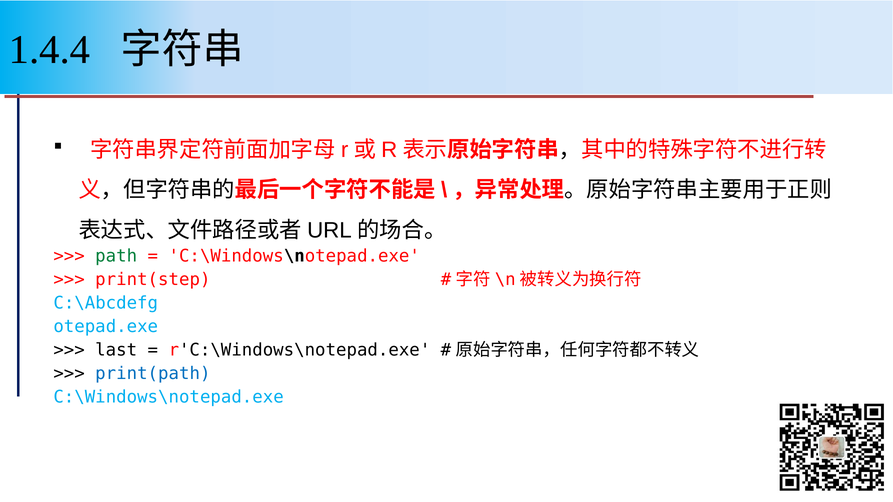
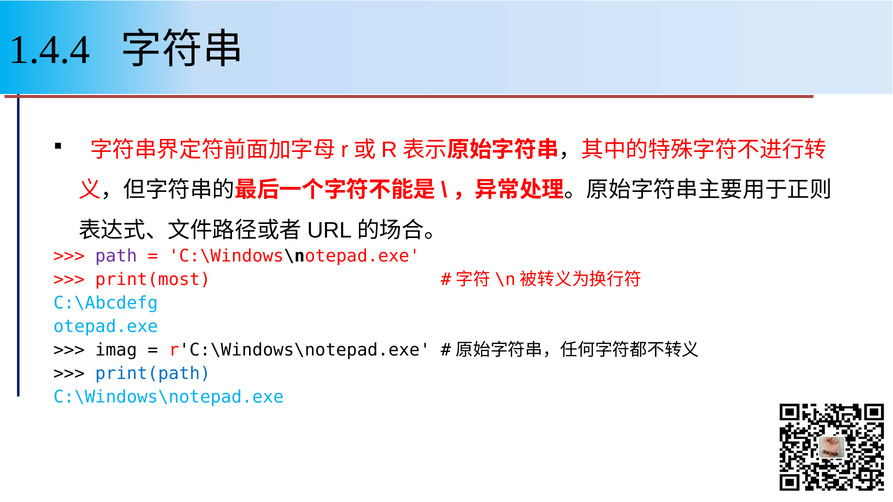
path colour: green -> purple
print(step: print(step -> print(most
last: last -> imag
